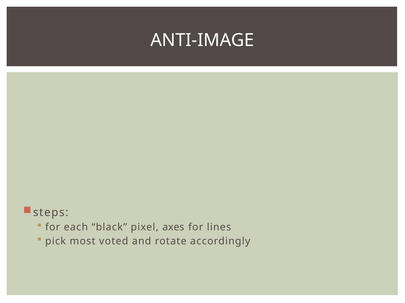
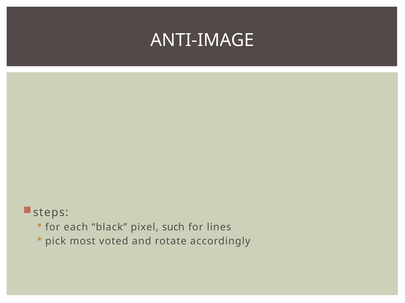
axes: axes -> such
